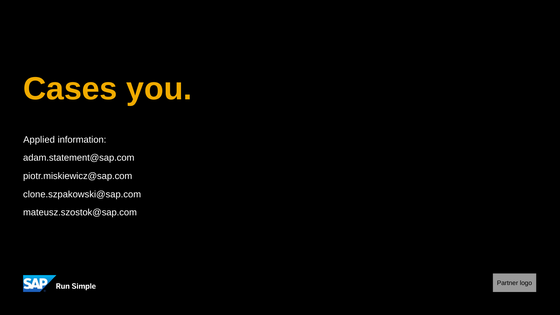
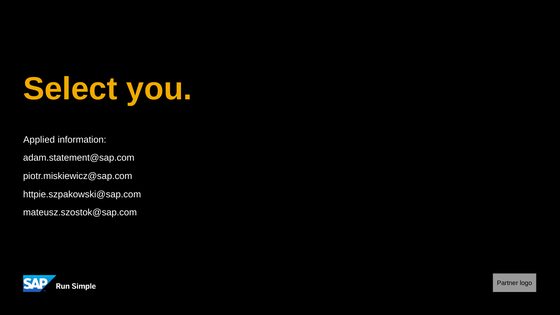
Cases: Cases -> Select
clone.szpakowski@sap.com: clone.szpakowski@sap.com -> httpie.szpakowski@sap.com
